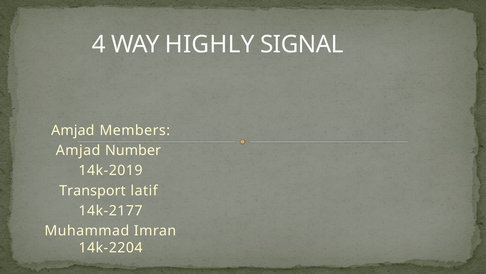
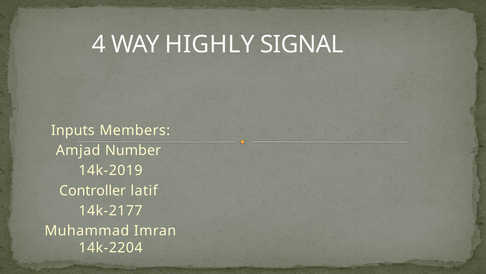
Amjad at (73, 130): Amjad -> Inputs
Transport: Transport -> Controller
